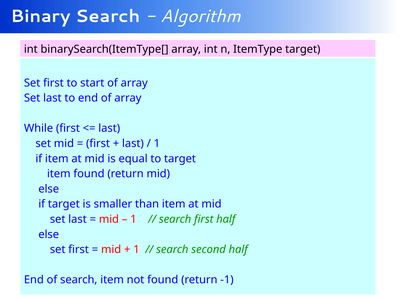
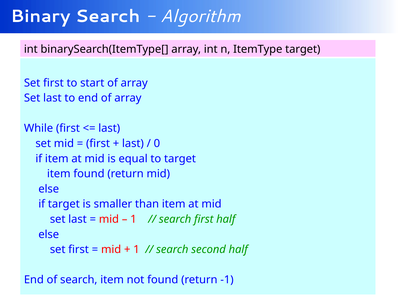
1 at (157, 144): 1 -> 0
